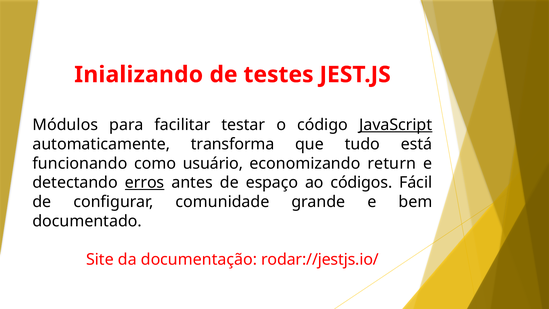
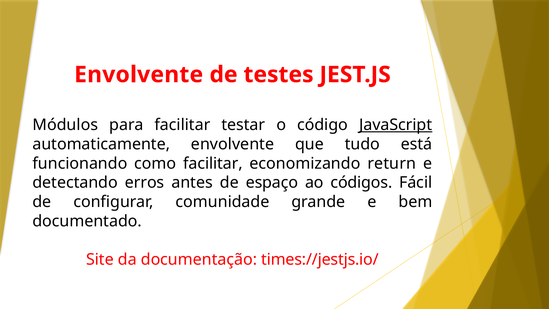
Inializando at (139, 75): Inializando -> Envolvente
automaticamente transforma: transforma -> envolvente
como usuário: usuário -> facilitar
erros underline: present -> none
rodar://jestjs.io/: rodar://jestjs.io/ -> times://jestjs.io/
